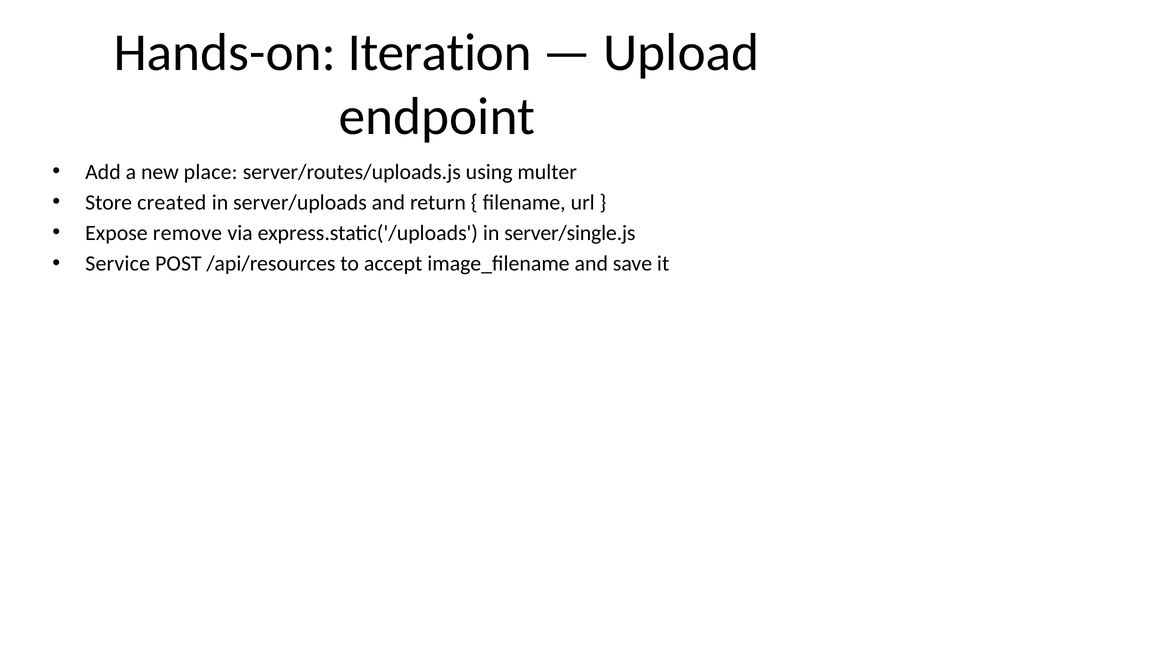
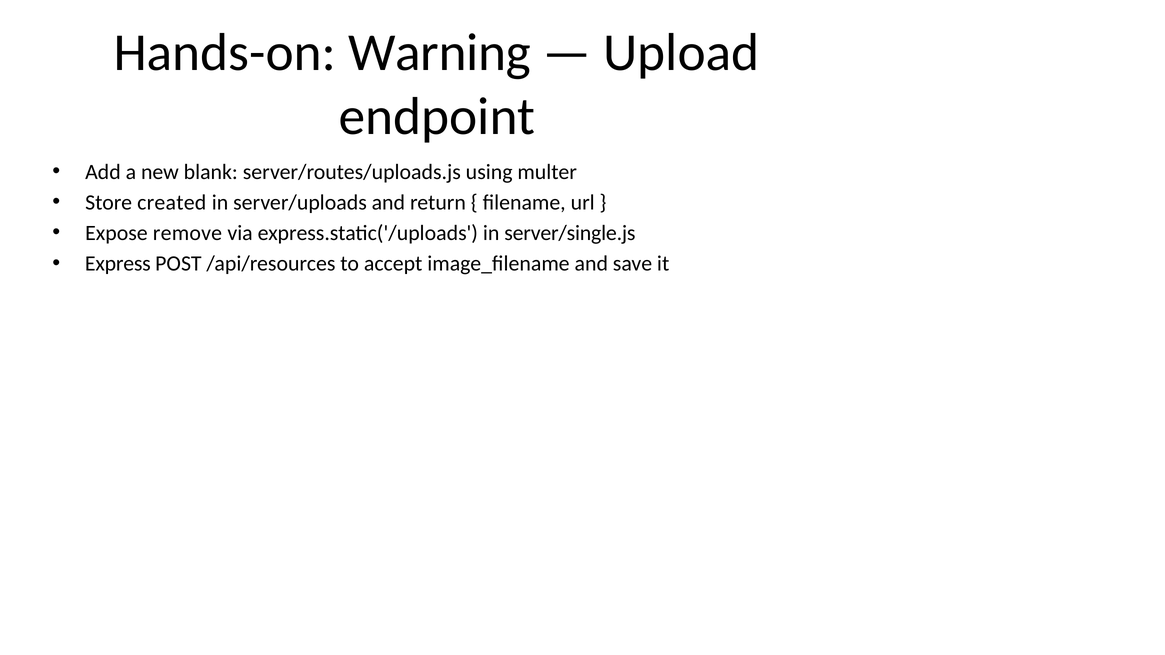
Iteration: Iteration -> Warning
place: place -> blank
Service: Service -> Express
